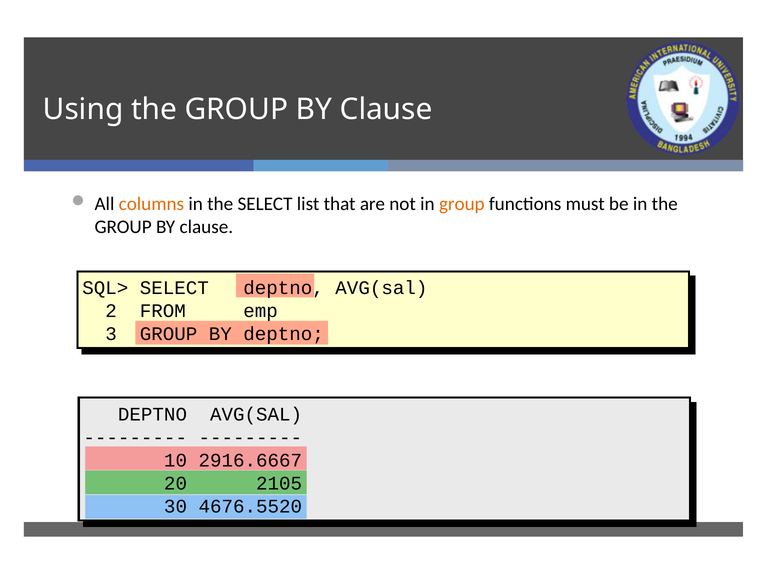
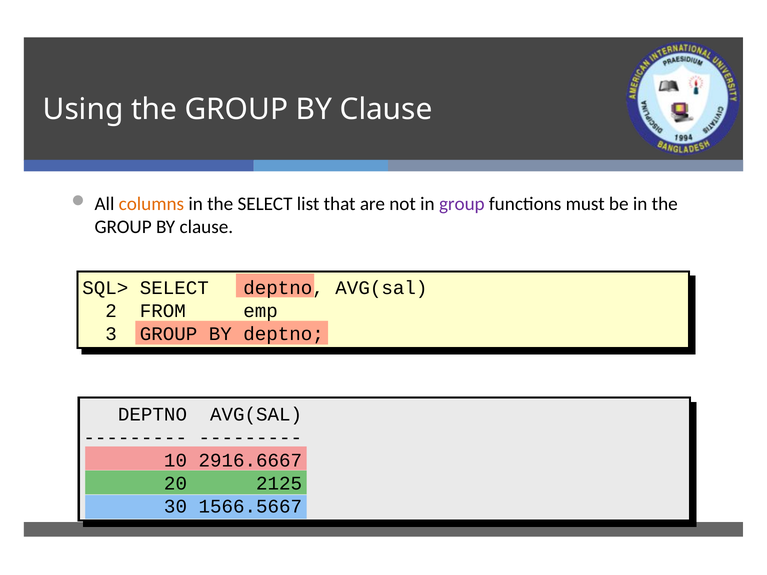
group at (462, 204) colour: orange -> purple
2105: 2105 -> 2125
4676.5520: 4676.5520 -> 1566.5667
